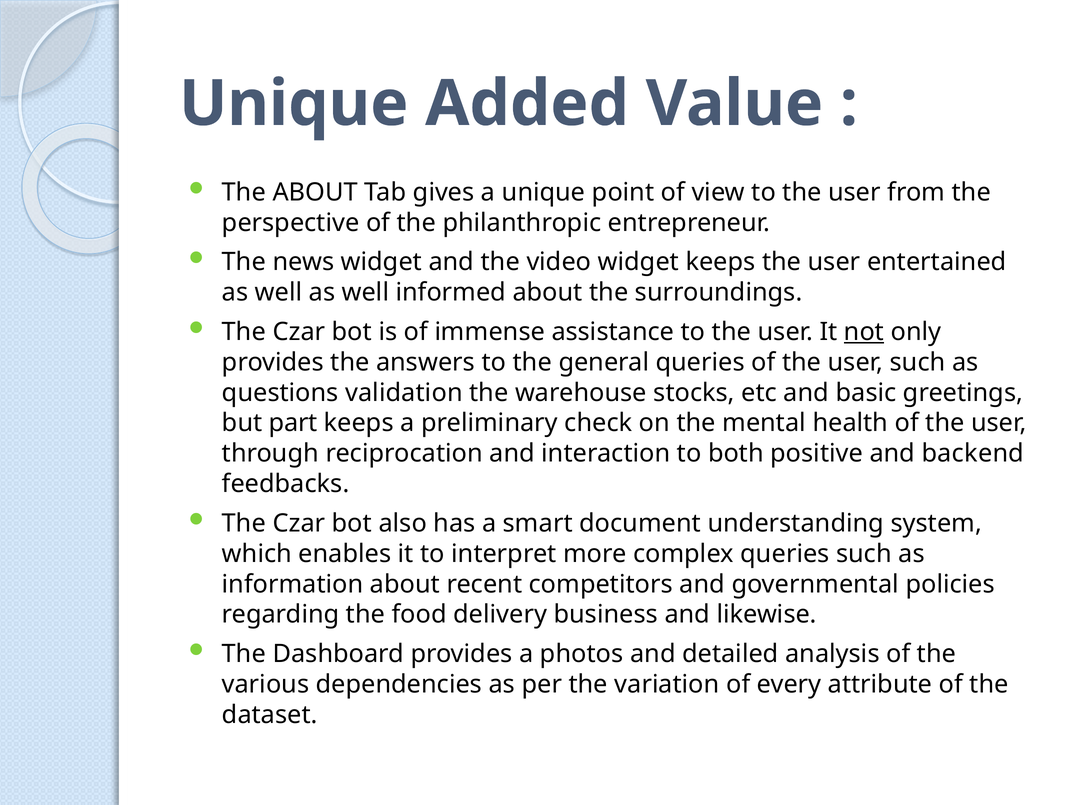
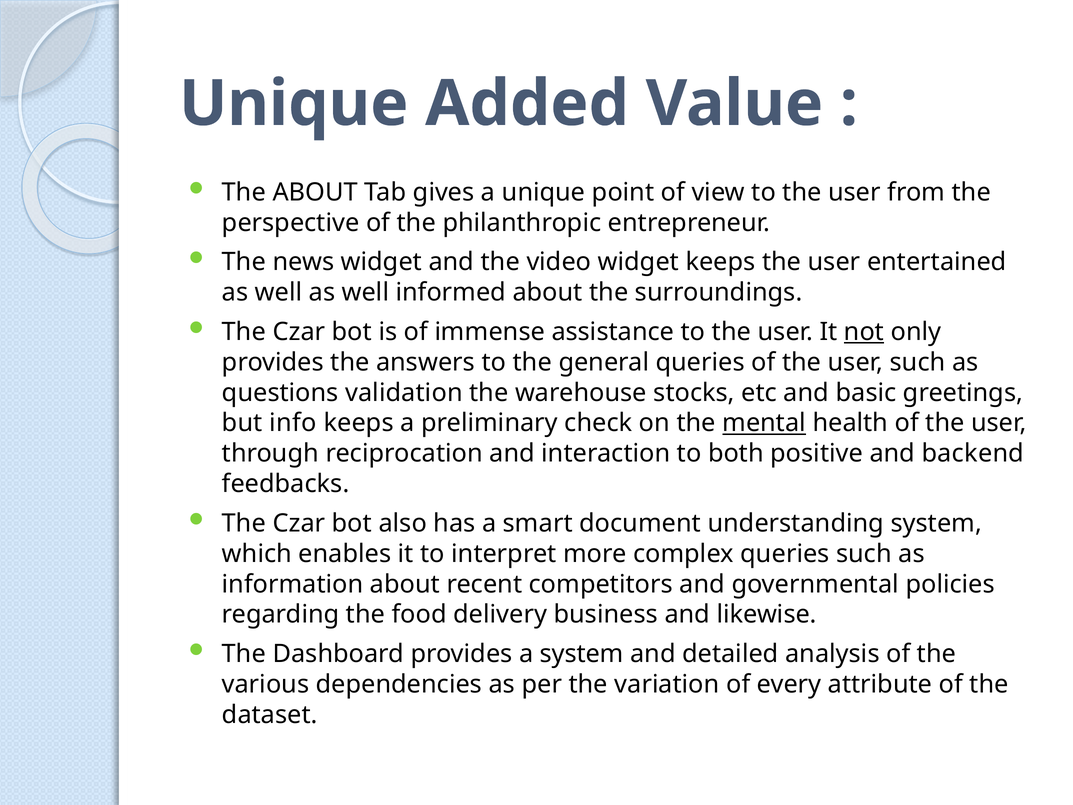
part: part -> info
mental underline: none -> present
a photos: photos -> system
